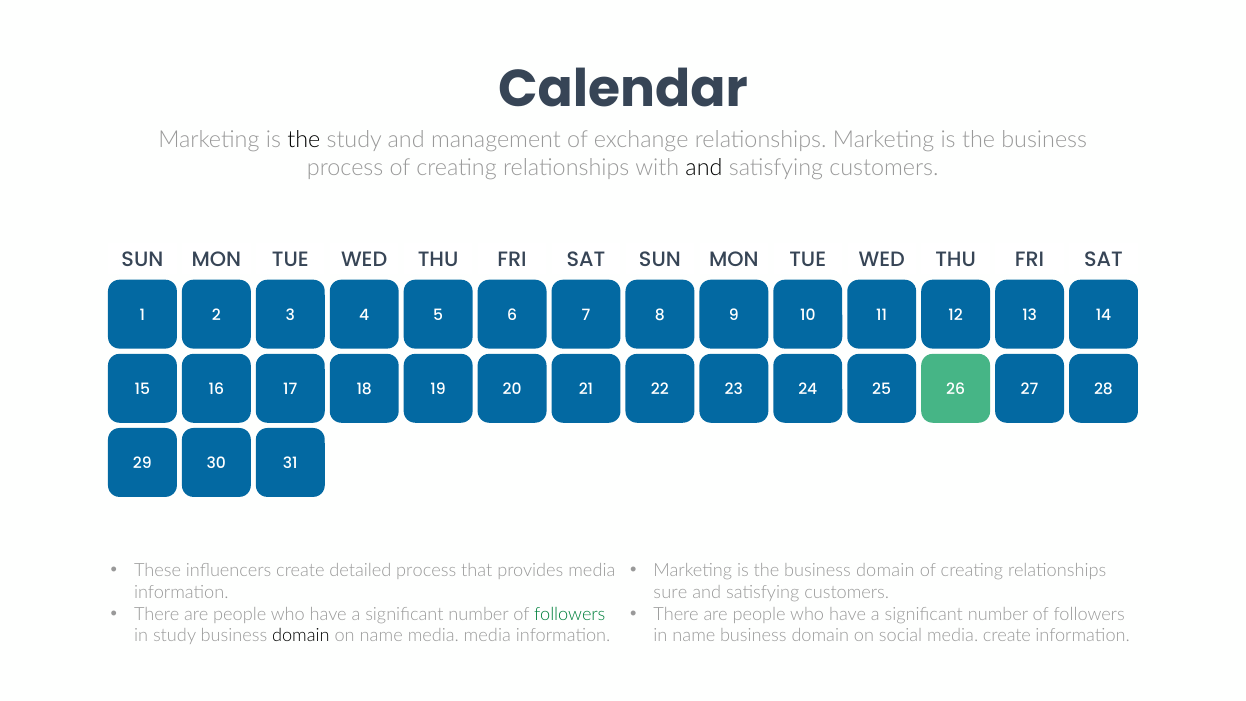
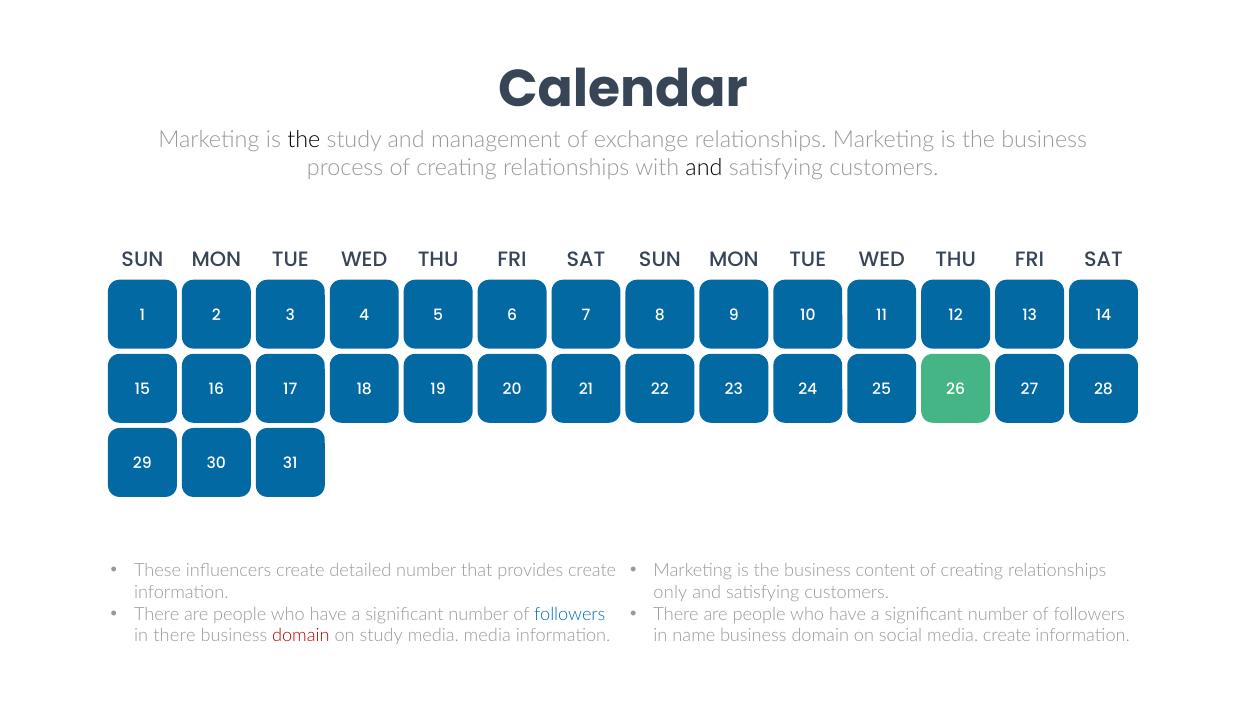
detailed process: process -> number
provides media: media -> create
the business domain: domain -> content
sure: sure -> only
followers at (570, 614) colour: green -> blue
in study: study -> there
domain at (301, 636) colour: black -> red
on name: name -> study
